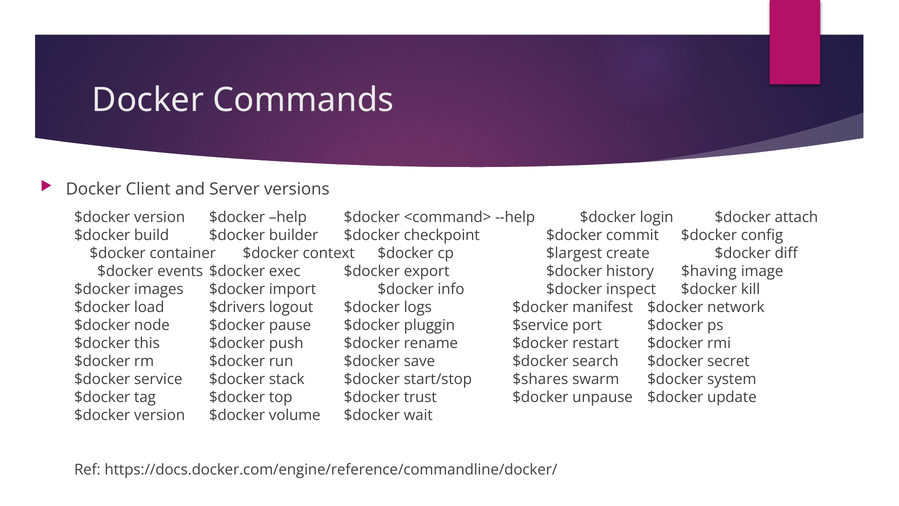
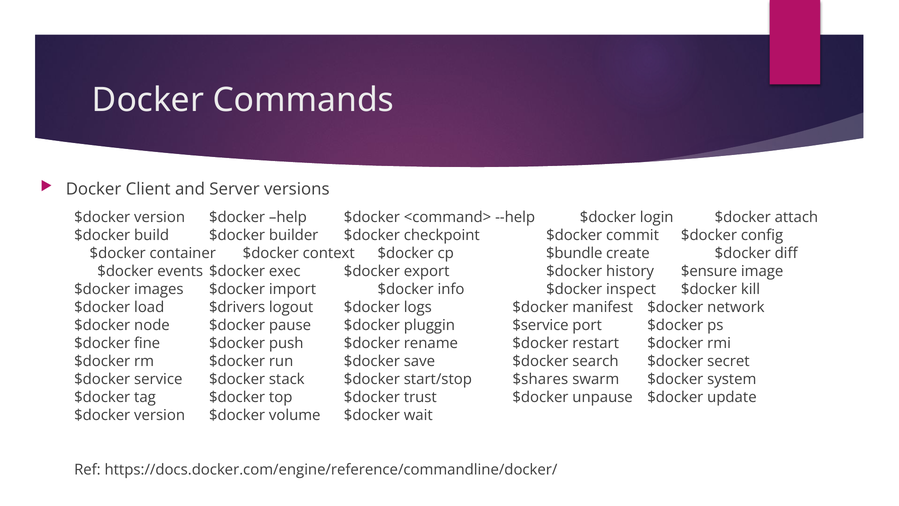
$largest: $largest -> $bundle
$having: $having -> $ensure
this: this -> fine
